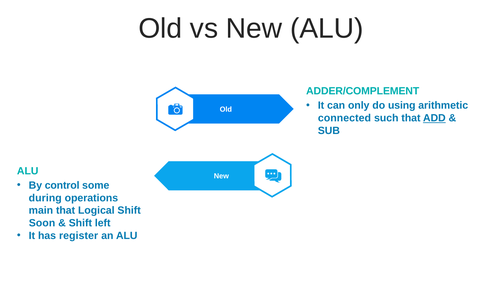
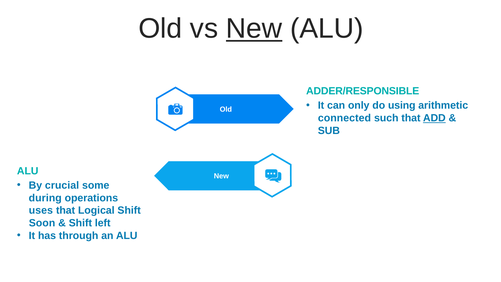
New at (254, 29) underline: none -> present
ADDER/COMPLEMENT: ADDER/COMPLEMENT -> ADDER/RESPONSIBLE
control: control -> crucial
main: main -> uses
register: register -> through
